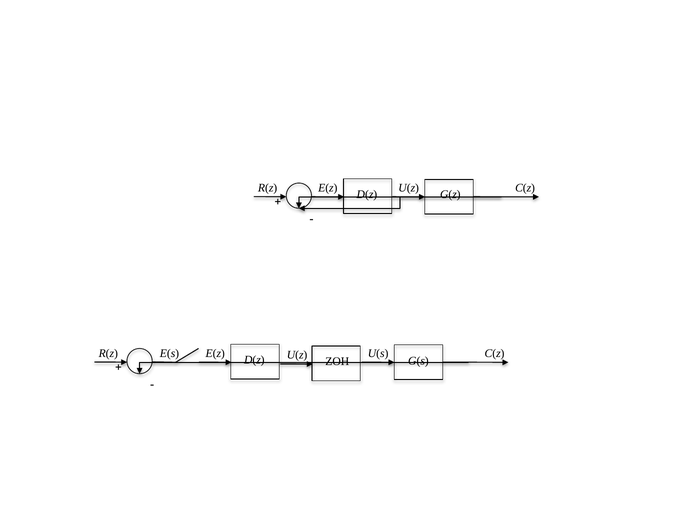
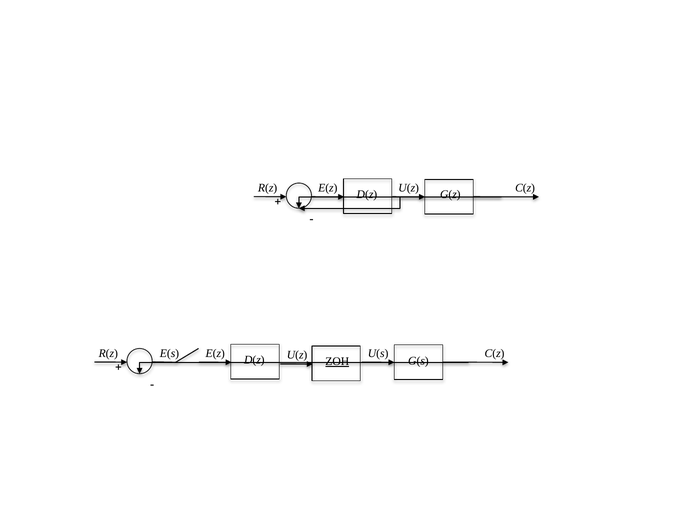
ZOH underline: none -> present
